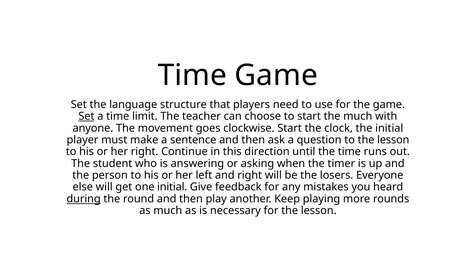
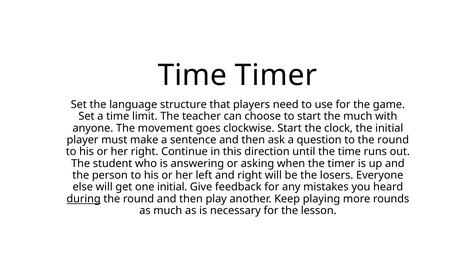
Time Game: Game -> Timer
Set at (86, 116) underline: present -> none
to the lesson: lesson -> round
